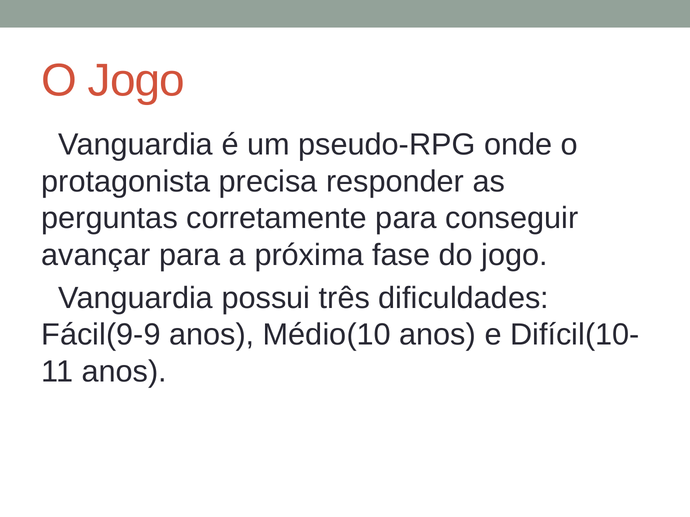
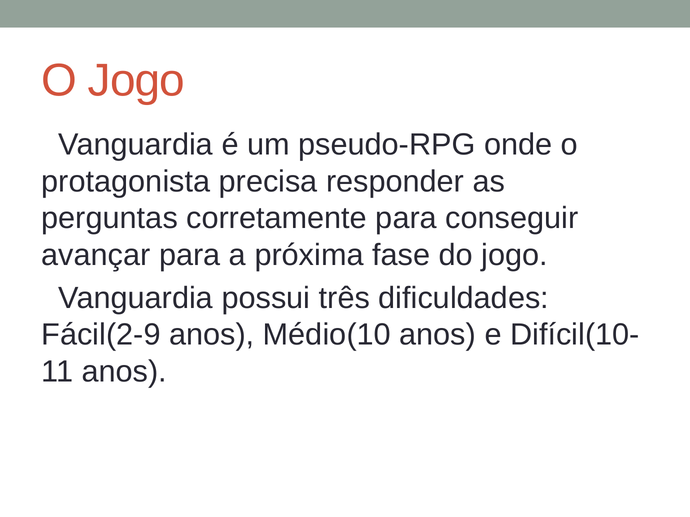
Fácil(9-9: Fácil(9-9 -> Fácil(2-9
